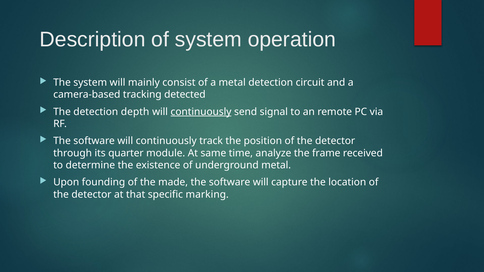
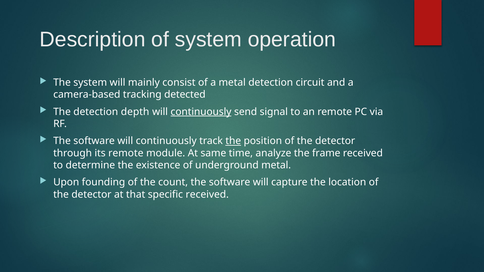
the at (233, 141) underline: none -> present
its quarter: quarter -> remote
made: made -> count
specific marking: marking -> received
